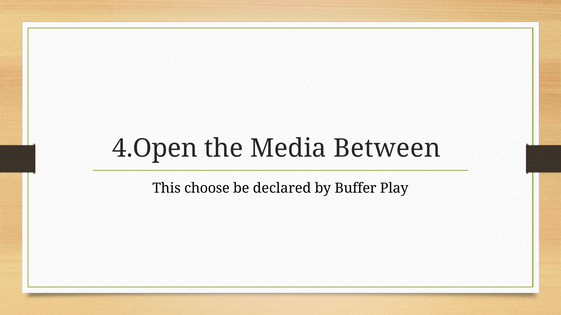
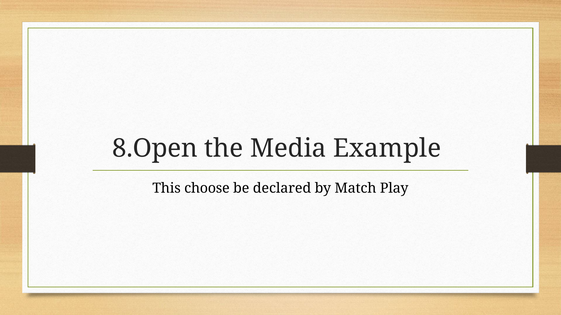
4.Open: 4.Open -> 8.Open
Between: Between -> Example
Buffer: Buffer -> Match
